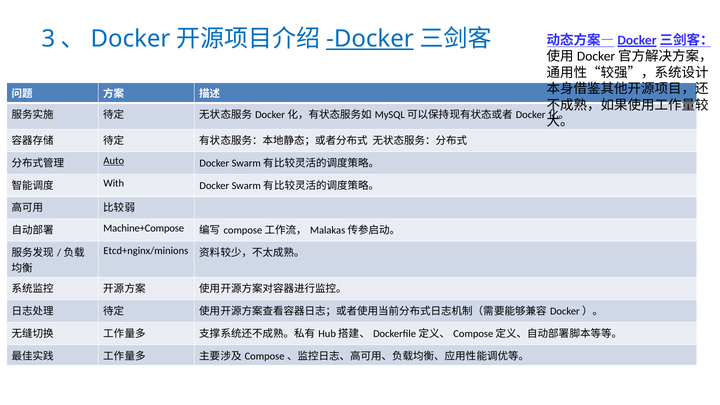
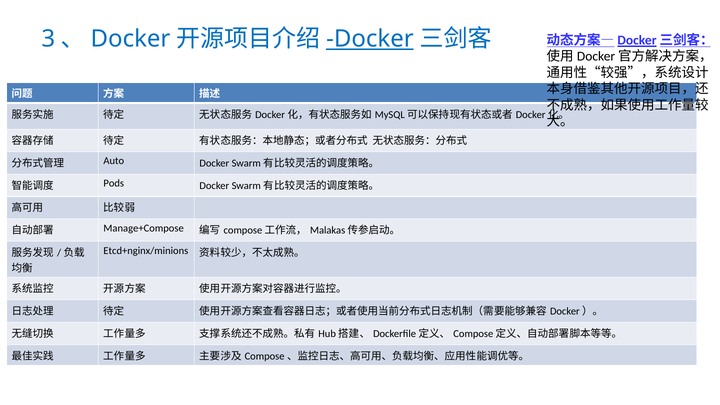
Auto underline: present -> none
With: With -> Pods
Machine+Compose: Machine+Compose -> Manage+Compose
